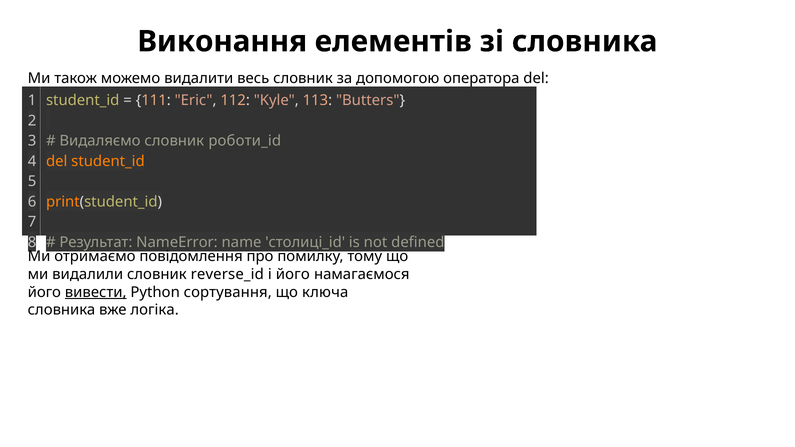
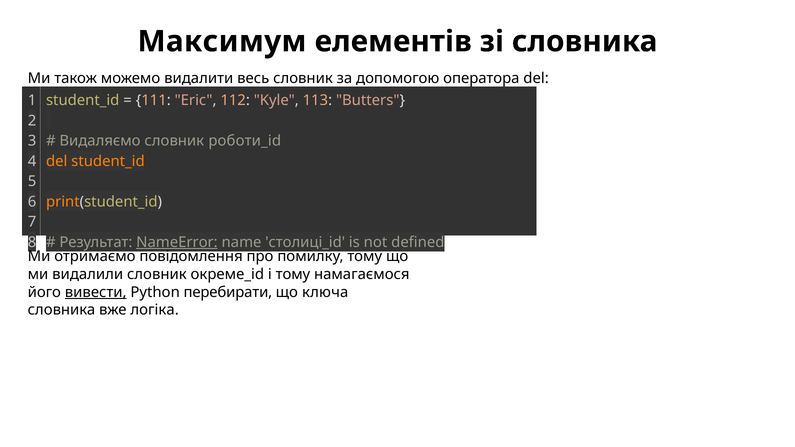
Виконання: Виконання -> Максимум
NameError underline: none -> present
reverse_id: reverse_id -> окреме_id
і його: його -> тому
сортування: сортування -> перебирати
